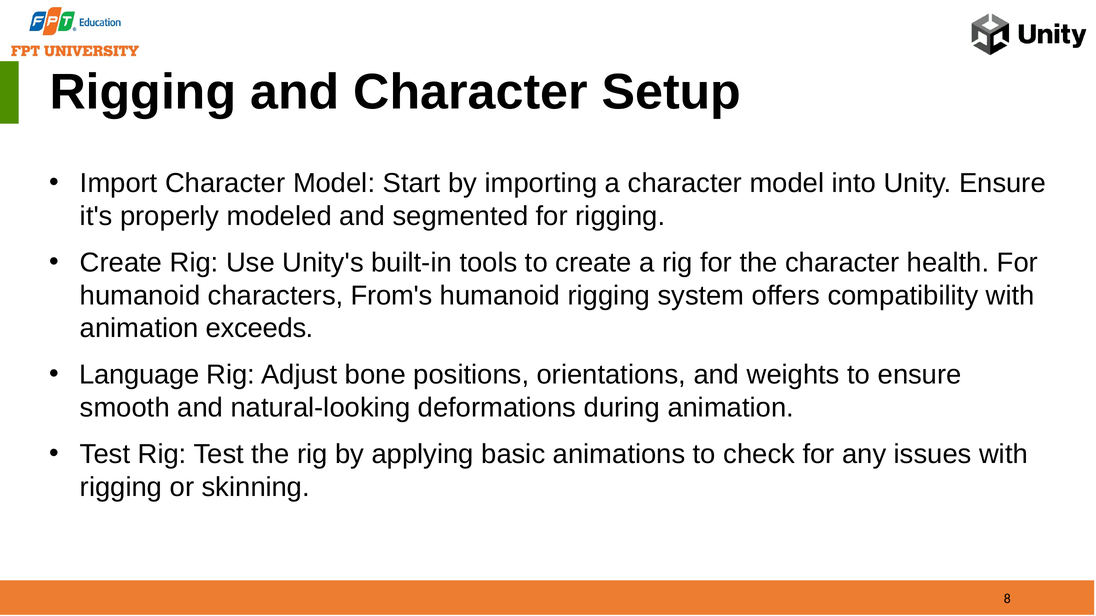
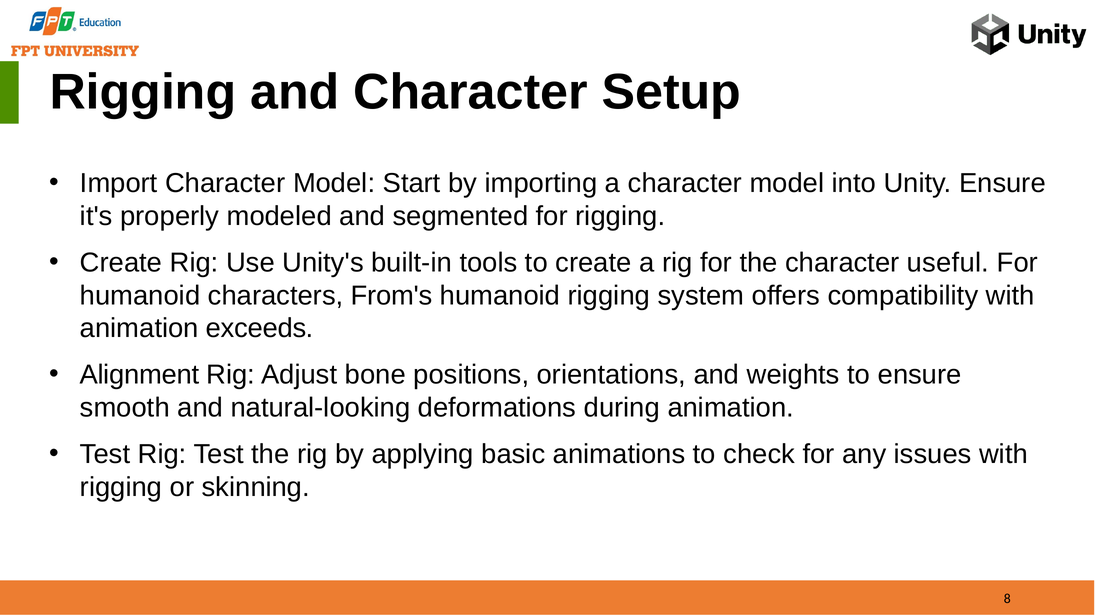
health: health -> useful
Language: Language -> Alignment
